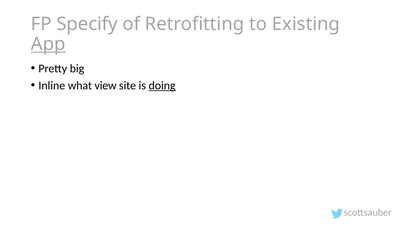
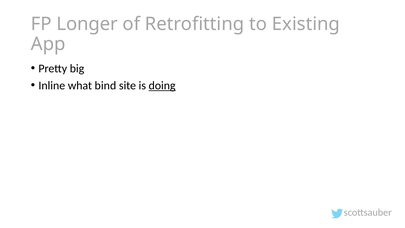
Specify: Specify -> Longer
App underline: present -> none
view: view -> bind
